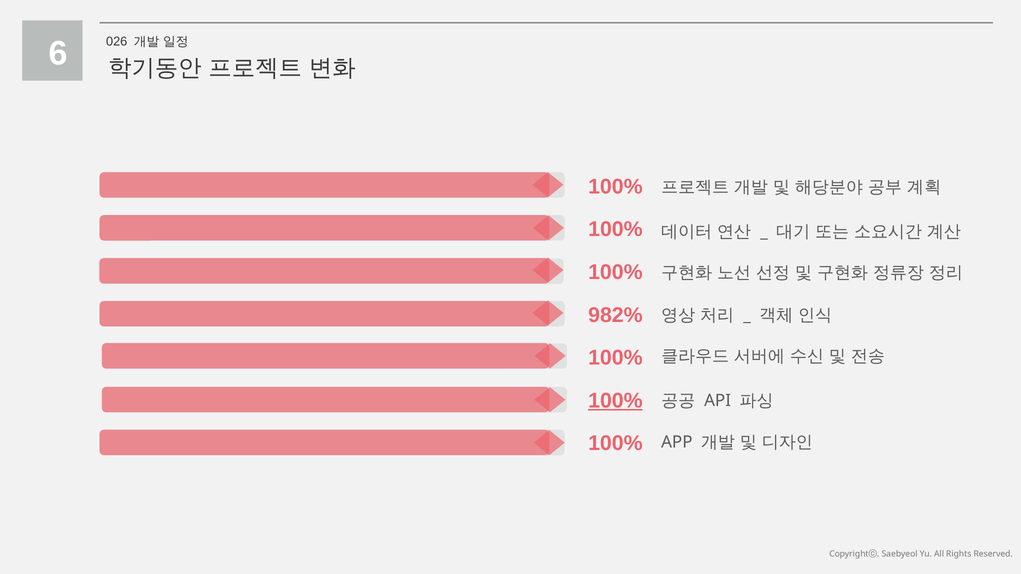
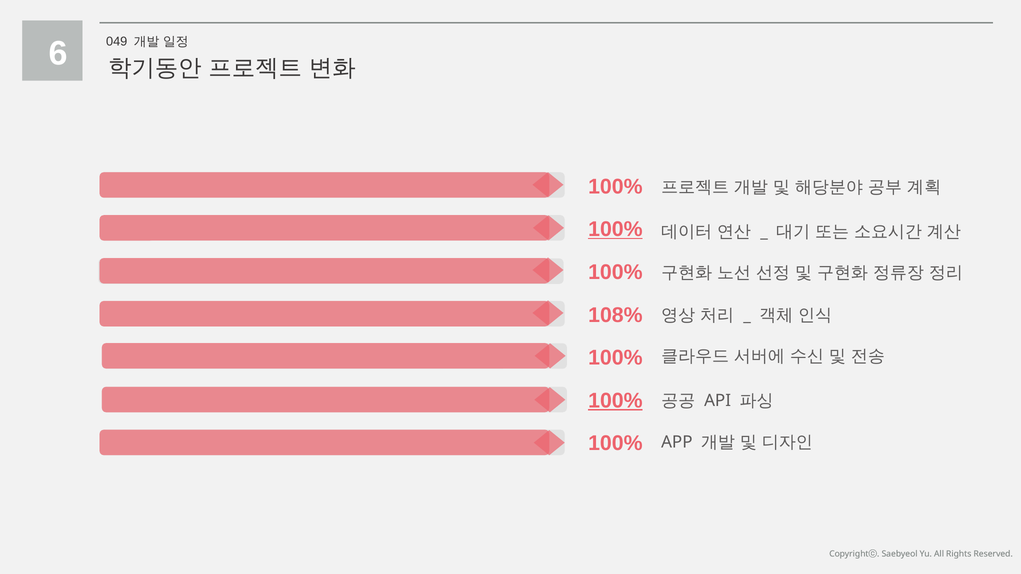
026: 026 -> 049
100% at (615, 229) underline: none -> present
982%: 982% -> 108%
